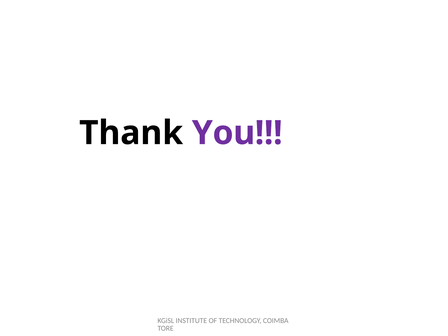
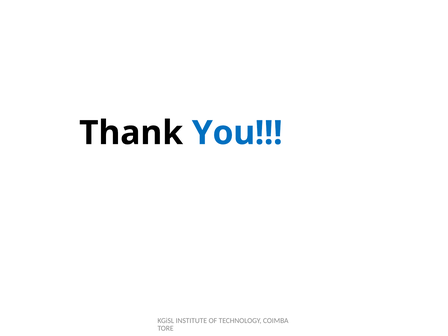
You colour: purple -> blue
